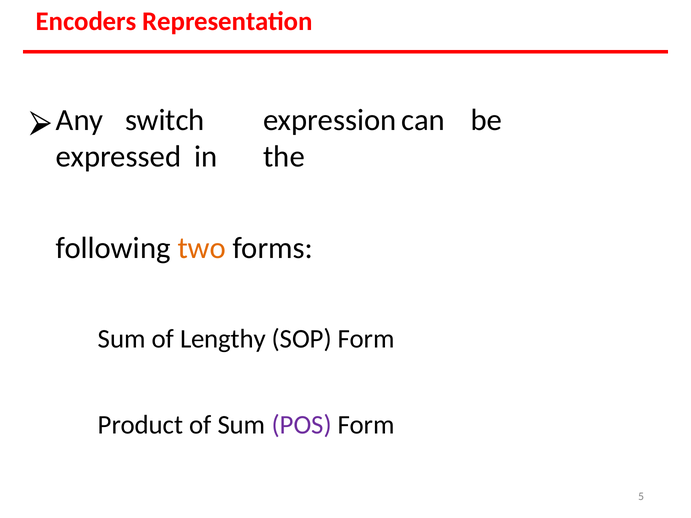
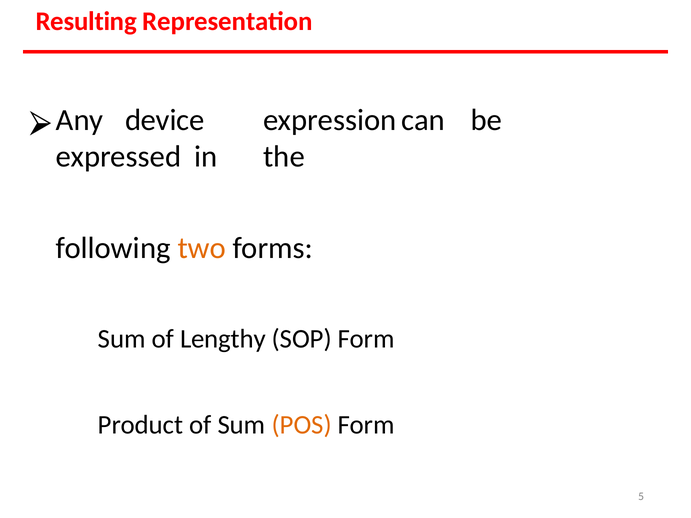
Encoders: Encoders -> Resulting
switch: switch -> device
POS colour: purple -> orange
